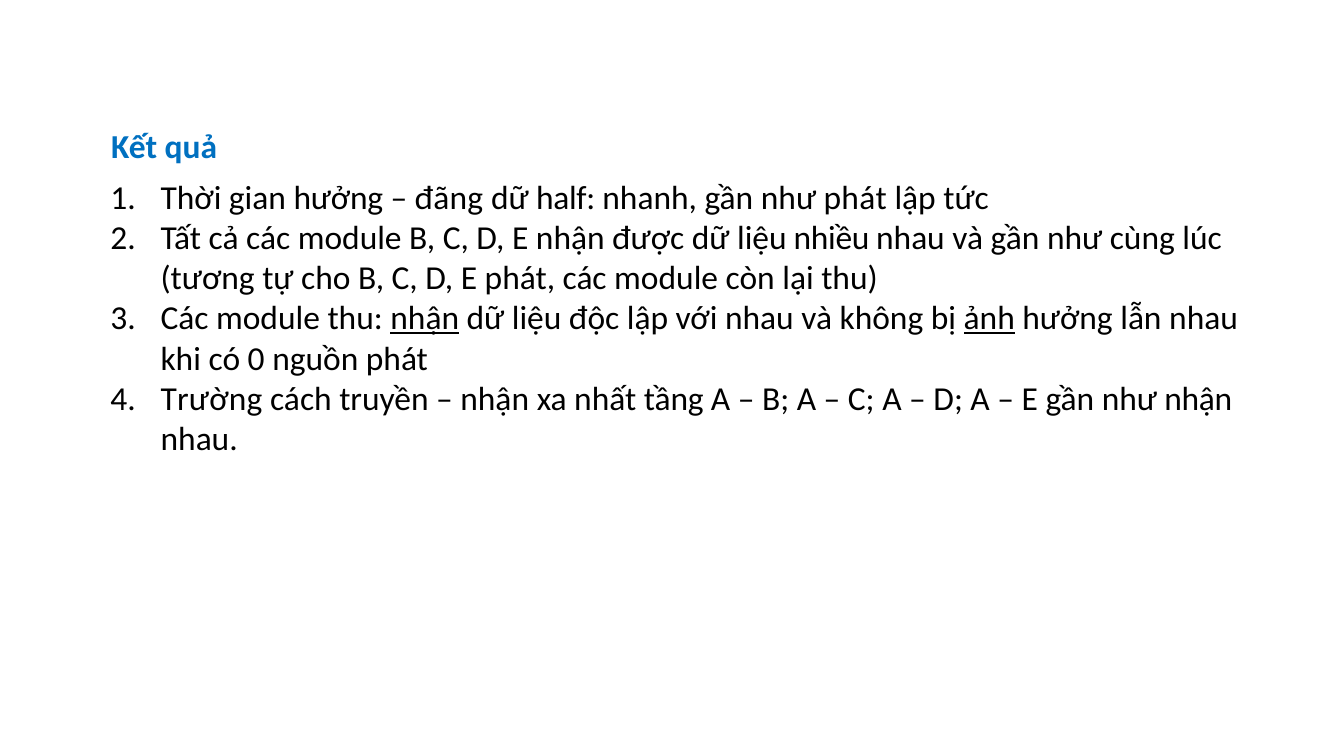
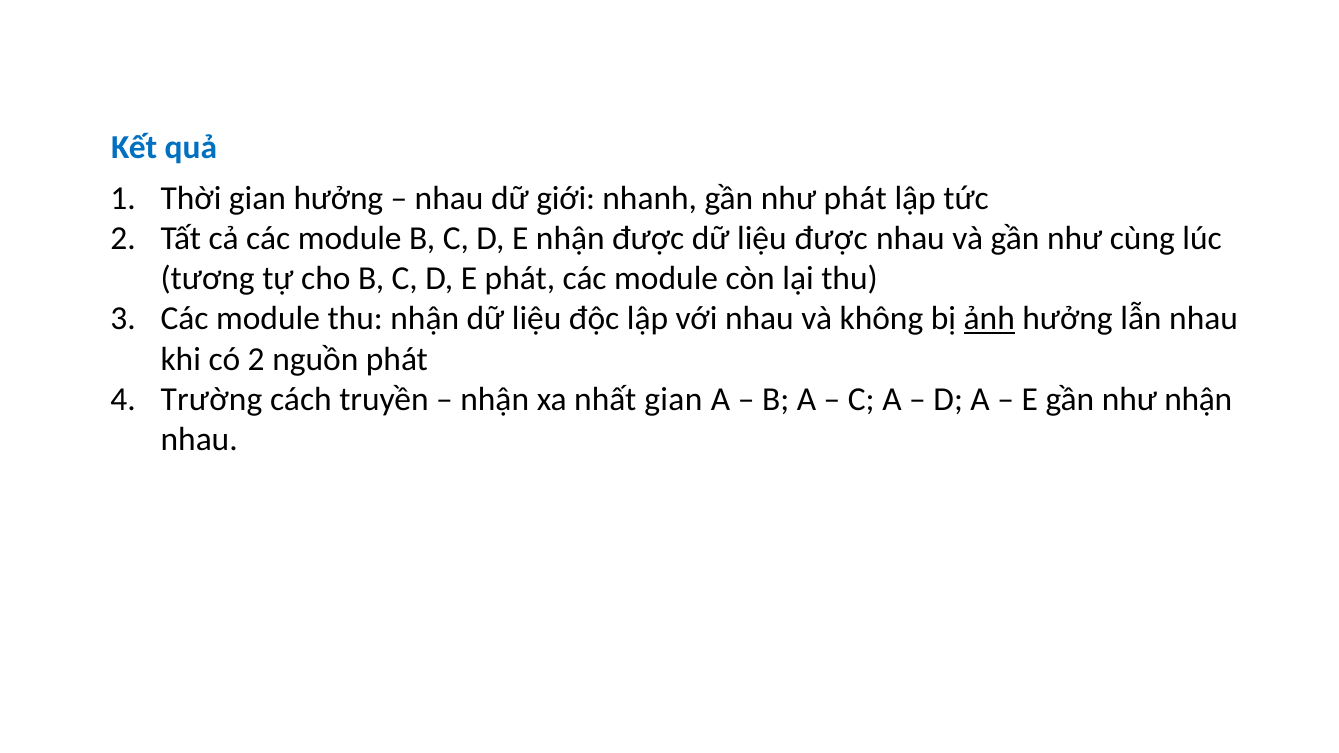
đãng at (449, 198): đãng -> nhau
half: half -> giới
liệu nhiều: nhiều -> được
nhận at (425, 319) underline: present -> none
có 0: 0 -> 2
nhất tầng: tầng -> gian
